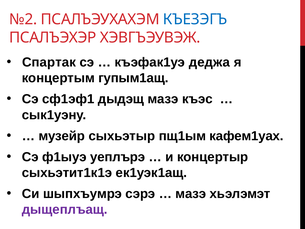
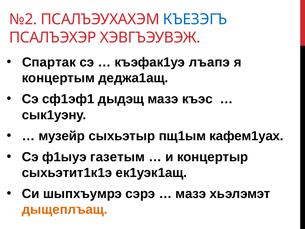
деджа: деджа -> лъапэ
гупым1ащ: гупым1ащ -> деджа1ащ
уеплърэ: уеплърэ -> газетым
дыщеплъащ colour: purple -> orange
